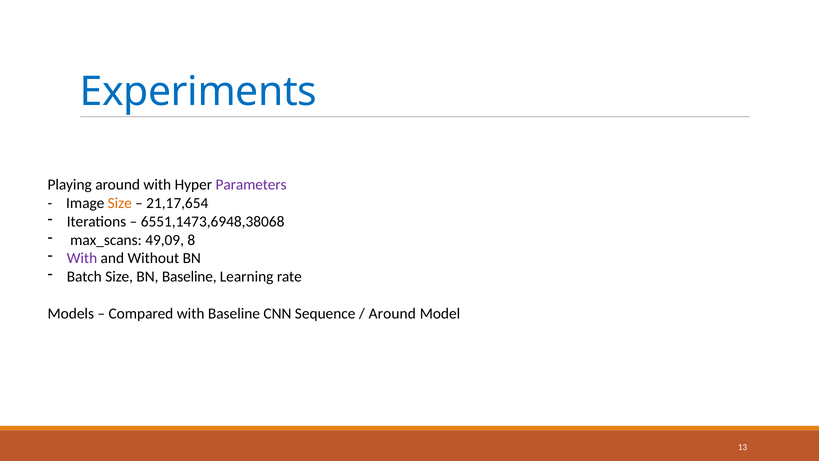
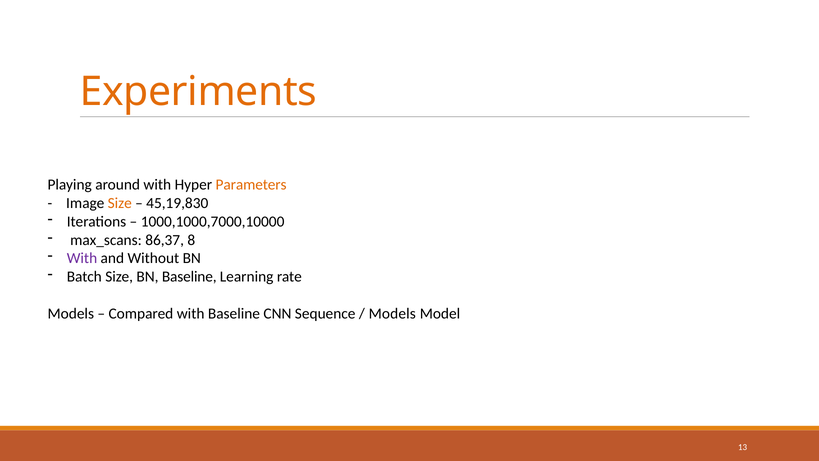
Experiments colour: blue -> orange
Parameters colour: purple -> orange
21,17,654: 21,17,654 -> 45,19,830
6551,1473,6948,38068: 6551,1473,6948,38068 -> 1000,1000,7000,10000
49,09: 49,09 -> 86,37
Around at (392, 314): Around -> Models
